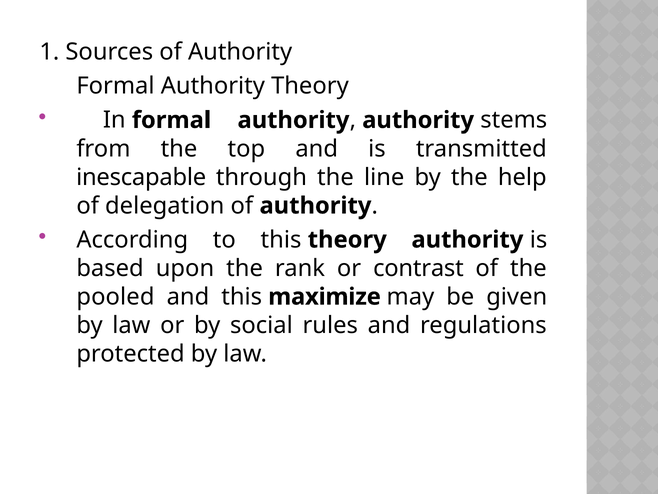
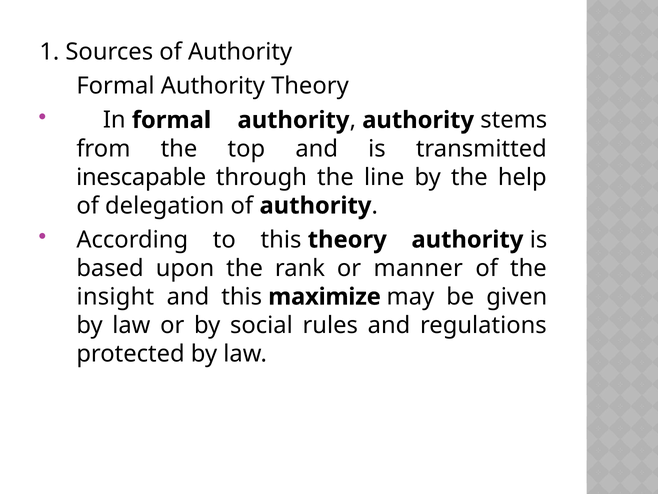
contrast: contrast -> manner
pooled: pooled -> insight
